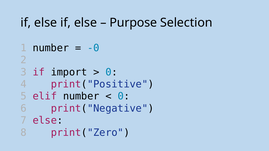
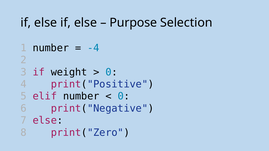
-0: -0 -> -4
import: import -> weight
